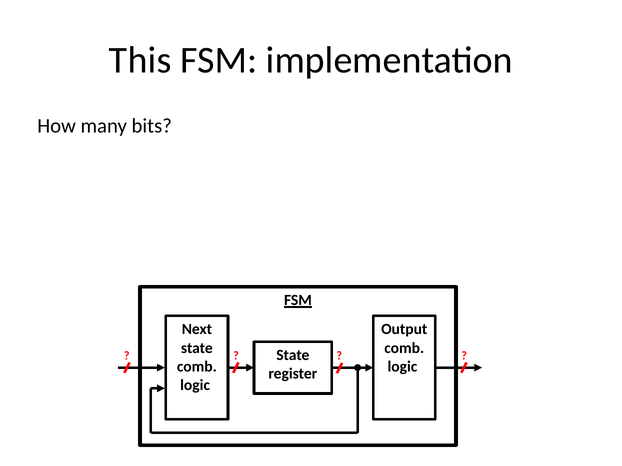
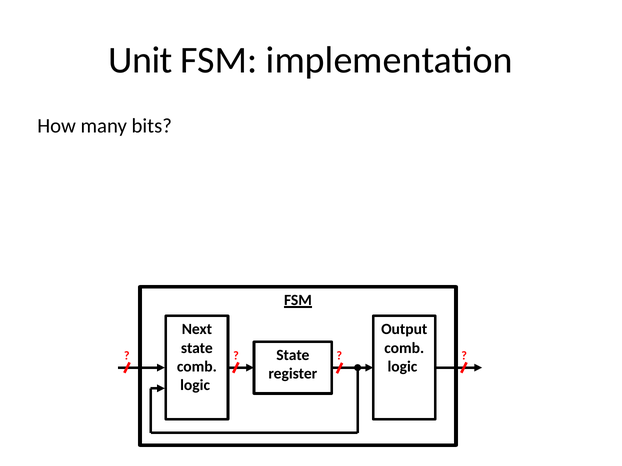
This: This -> Unit
